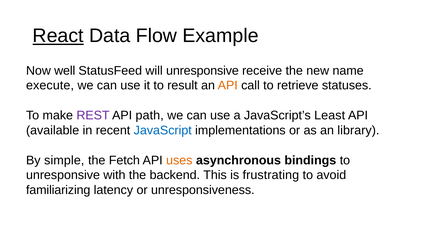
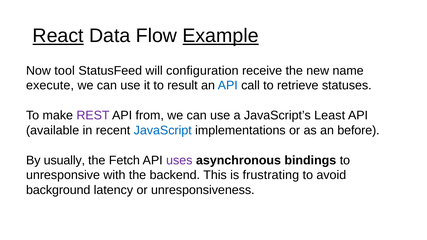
Example underline: none -> present
well: well -> tool
will unresponsive: unresponsive -> configuration
API at (228, 86) colour: orange -> blue
path: path -> from
library: library -> before
simple: simple -> usually
uses colour: orange -> purple
familiarizing: familiarizing -> background
